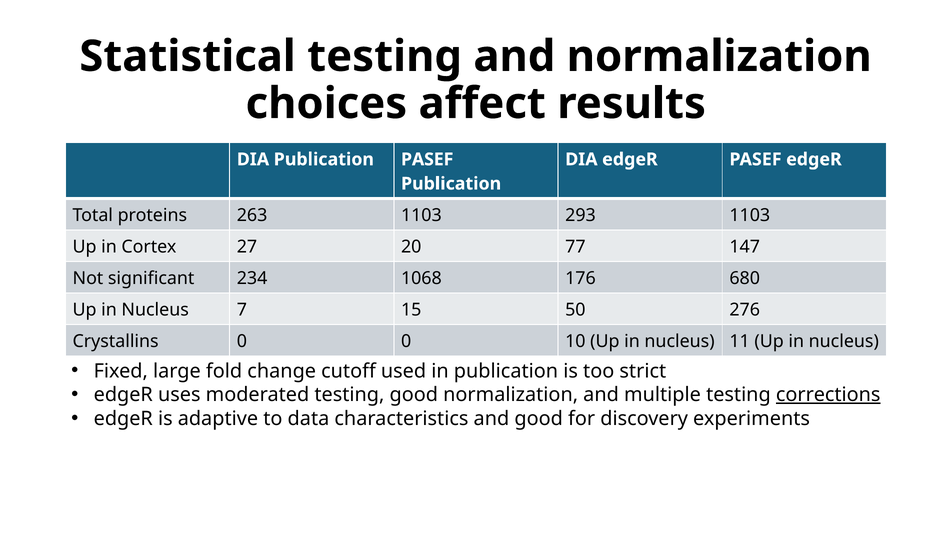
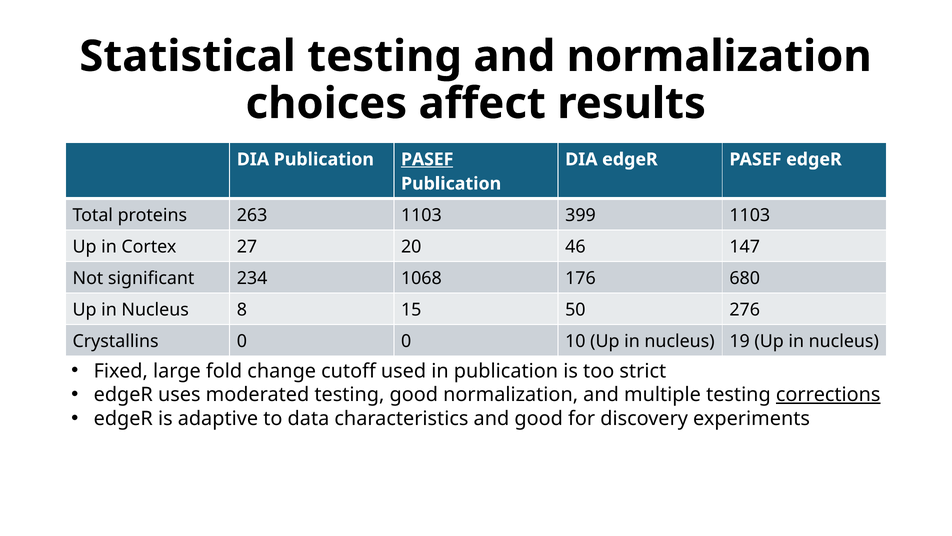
PASEF at (427, 159) underline: none -> present
293: 293 -> 399
77: 77 -> 46
7: 7 -> 8
11: 11 -> 19
